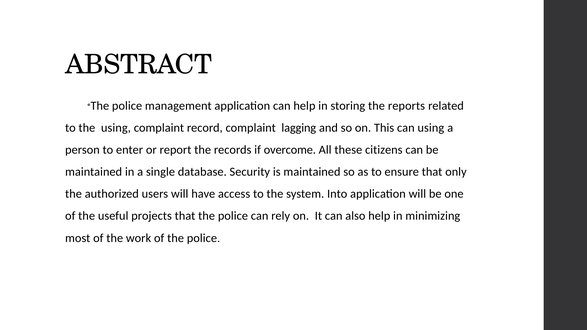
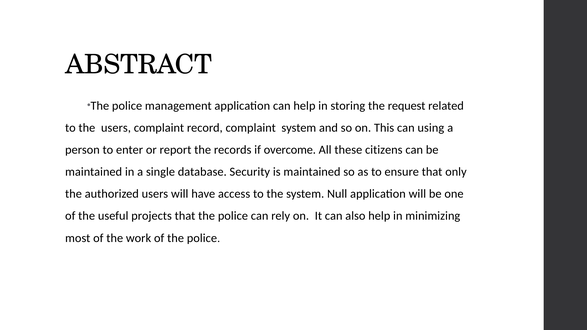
reports: reports -> request
the using: using -> users
complaint lagging: lagging -> system
Into: Into -> Null
